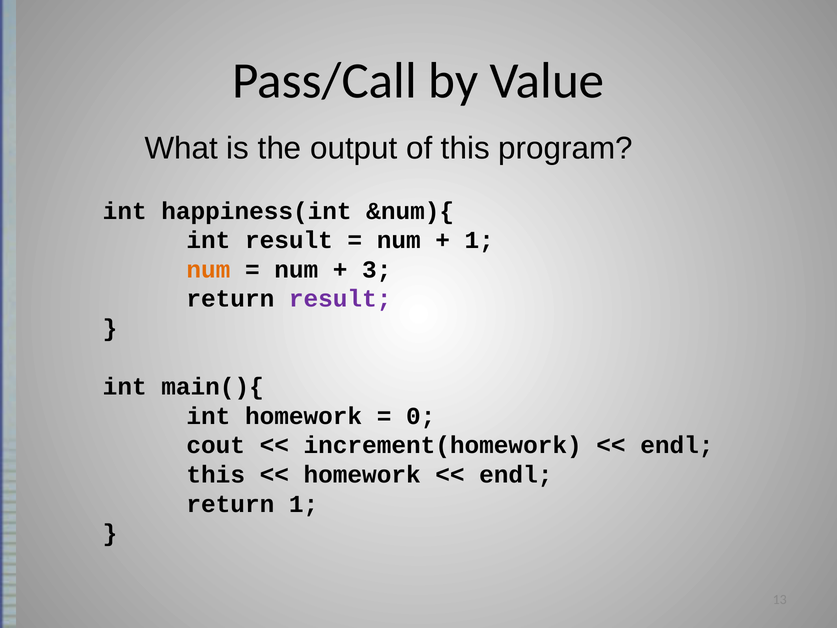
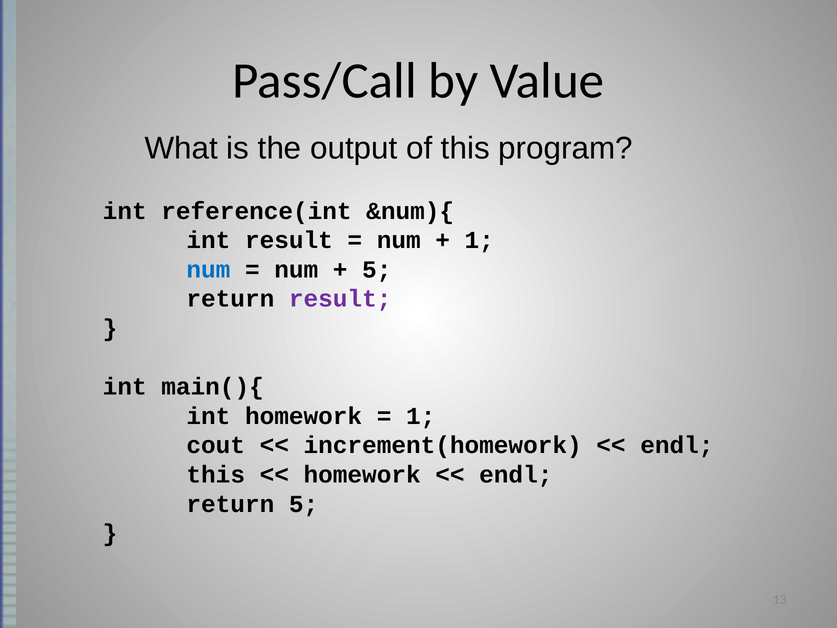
happiness(int: happiness(int -> reference(int
num at (208, 269) colour: orange -> blue
3 at (377, 269): 3 -> 5
0 at (421, 416): 0 -> 1
return 1: 1 -> 5
